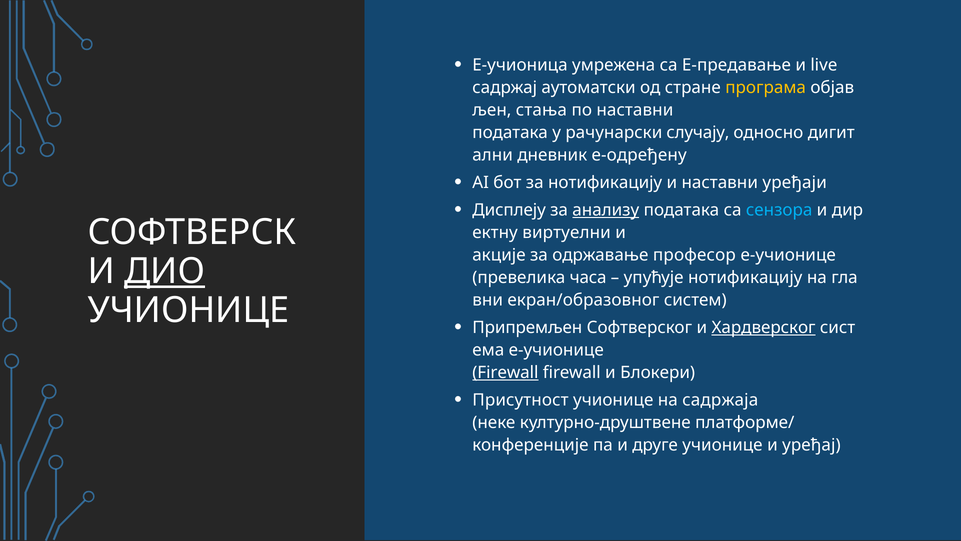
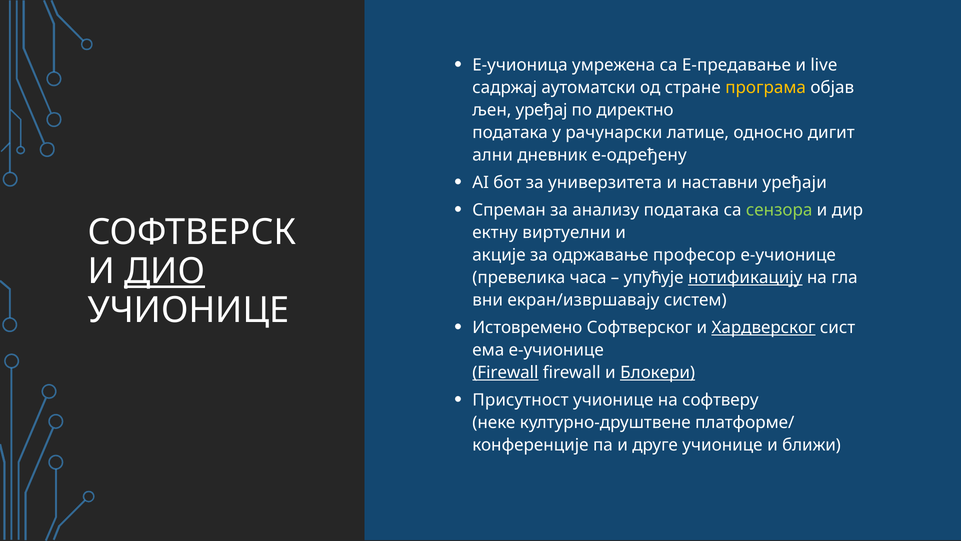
стања: стања -> уређај
по наставни: наставни -> директно
случају: случају -> латице
за нотификацију: нотификацију -> универзитета
Дисплеју: Дисплеју -> Спреман
анализу underline: present -> none
сензора colour: light blue -> light green
нотификацију at (745, 278) underline: none -> present
екран/образовног: екран/образовног -> екран/извршавају
Припремљен: Припремљен -> Истовремено
Блокери underline: none -> present
садржаја: садржаја -> софтверу
уређај: уређај -> ближи
